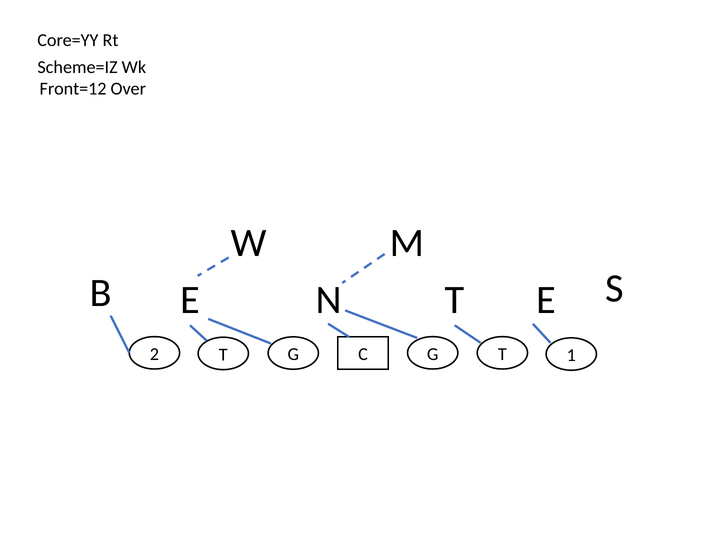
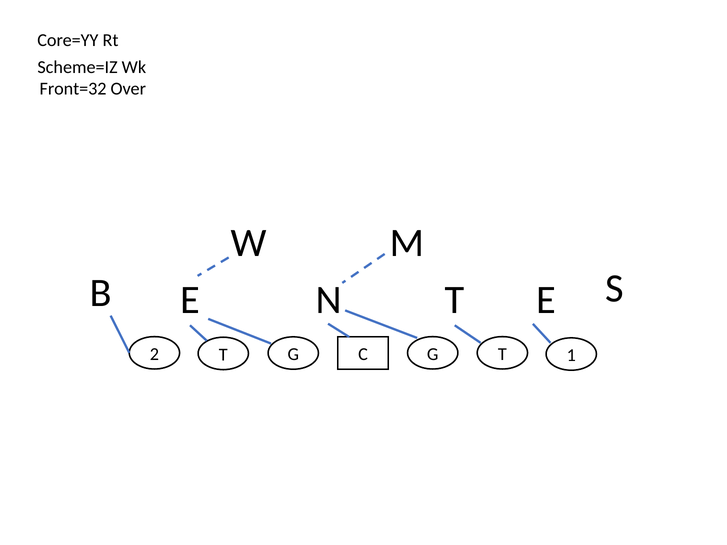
Front=12: Front=12 -> Front=32
